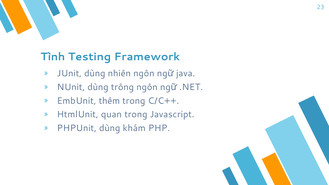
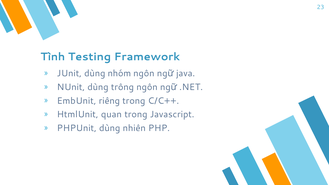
nhiên: nhiên -> nhóm
thêm: thêm -> riêng
khám: khám -> nhiên
